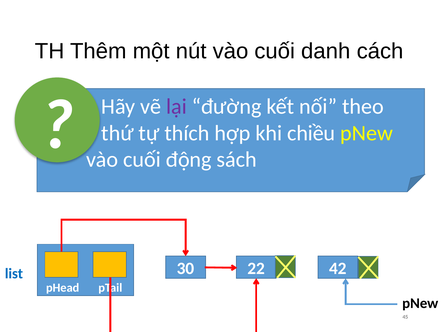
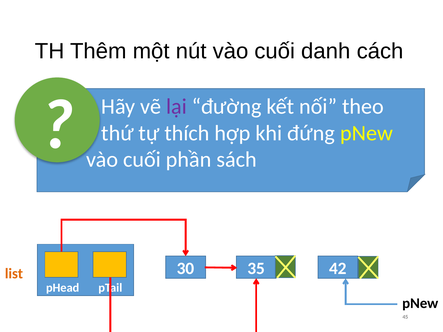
chiều: chiều -> đứng
động: động -> phần
list colour: blue -> orange
22: 22 -> 35
